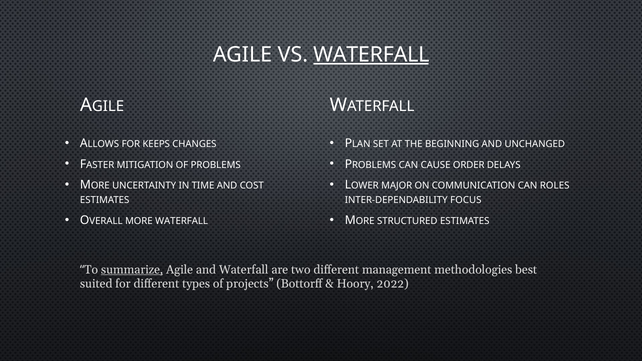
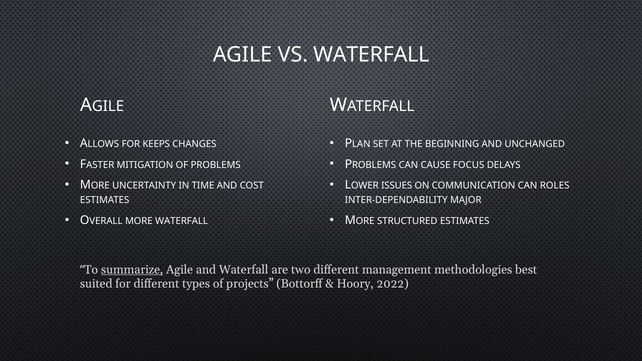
WATERFALL at (371, 55) underline: present -> none
ORDER: ORDER -> FOCUS
MAJOR: MAJOR -> ISSUES
FOCUS: FOCUS -> MAJOR
